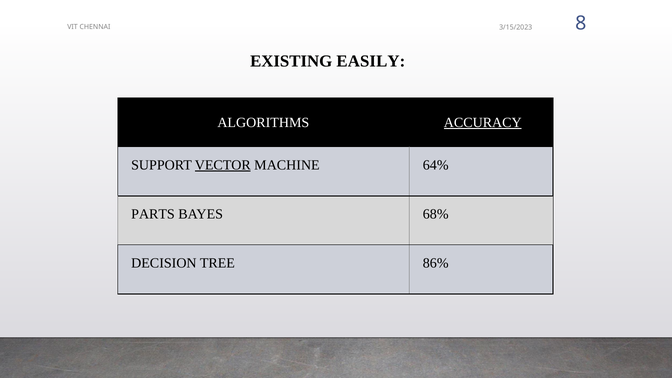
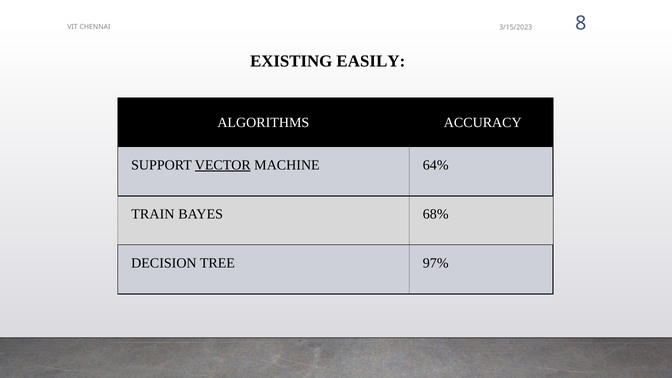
ACCURACY underline: present -> none
PARTS: PARTS -> TRAIN
86%: 86% -> 97%
